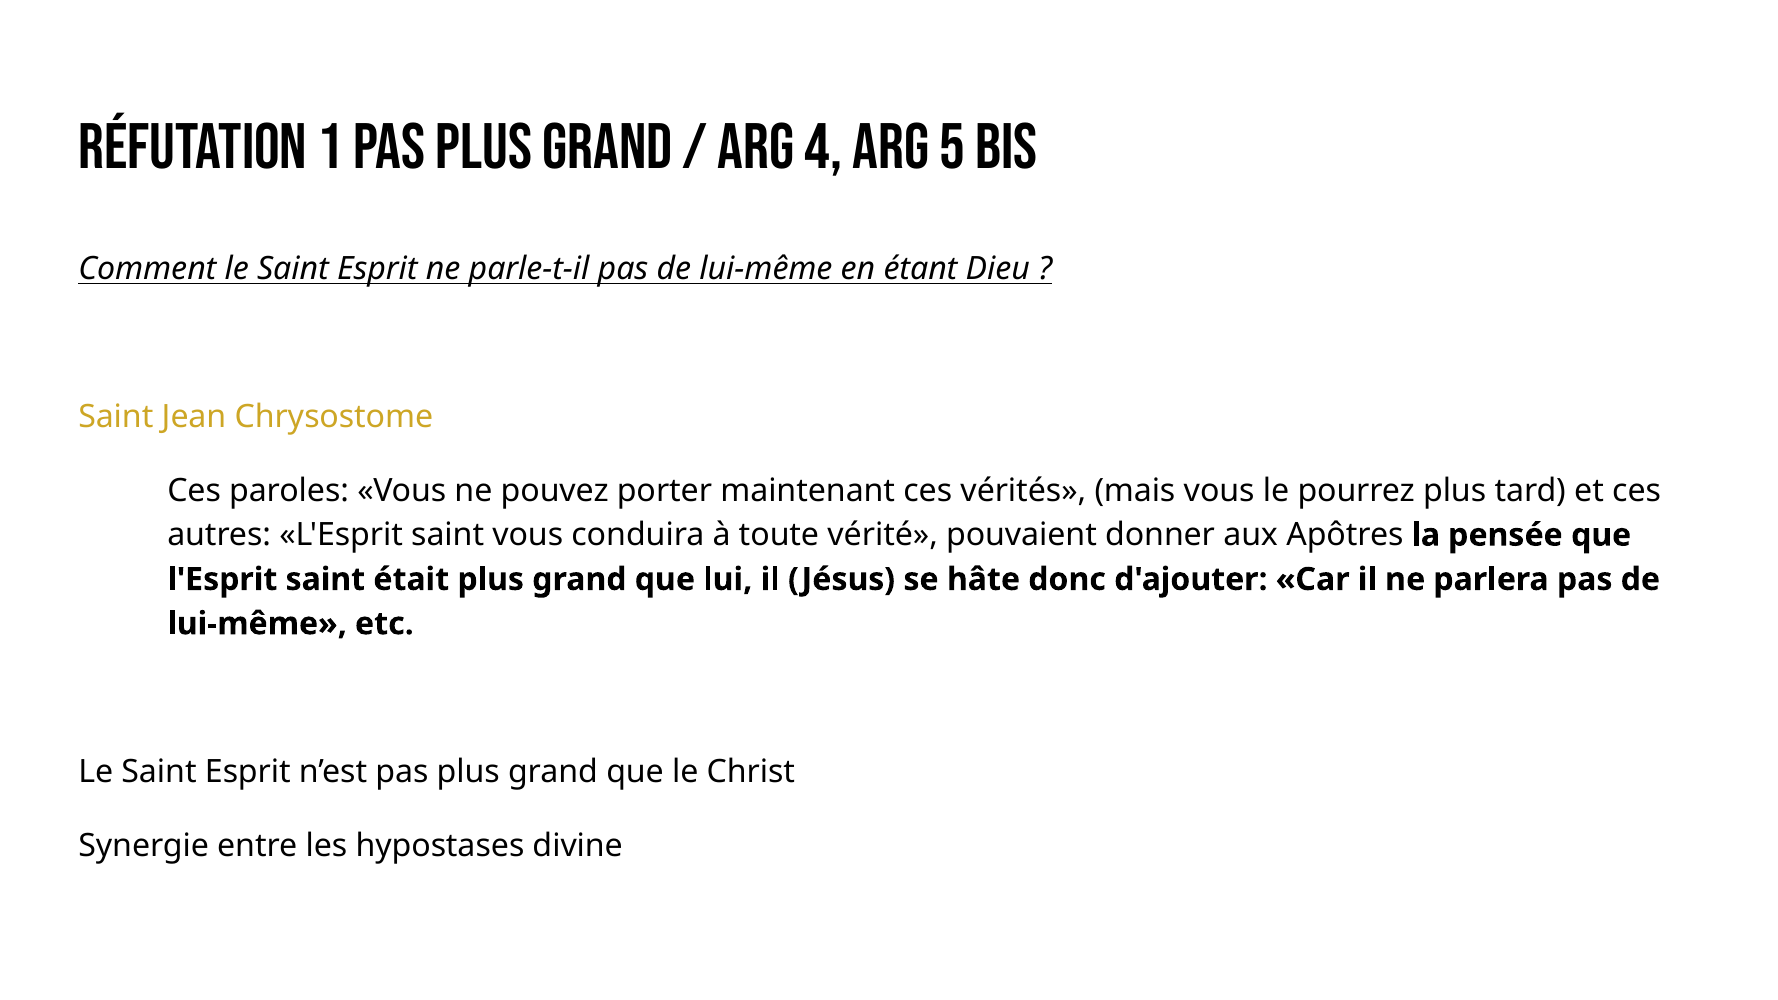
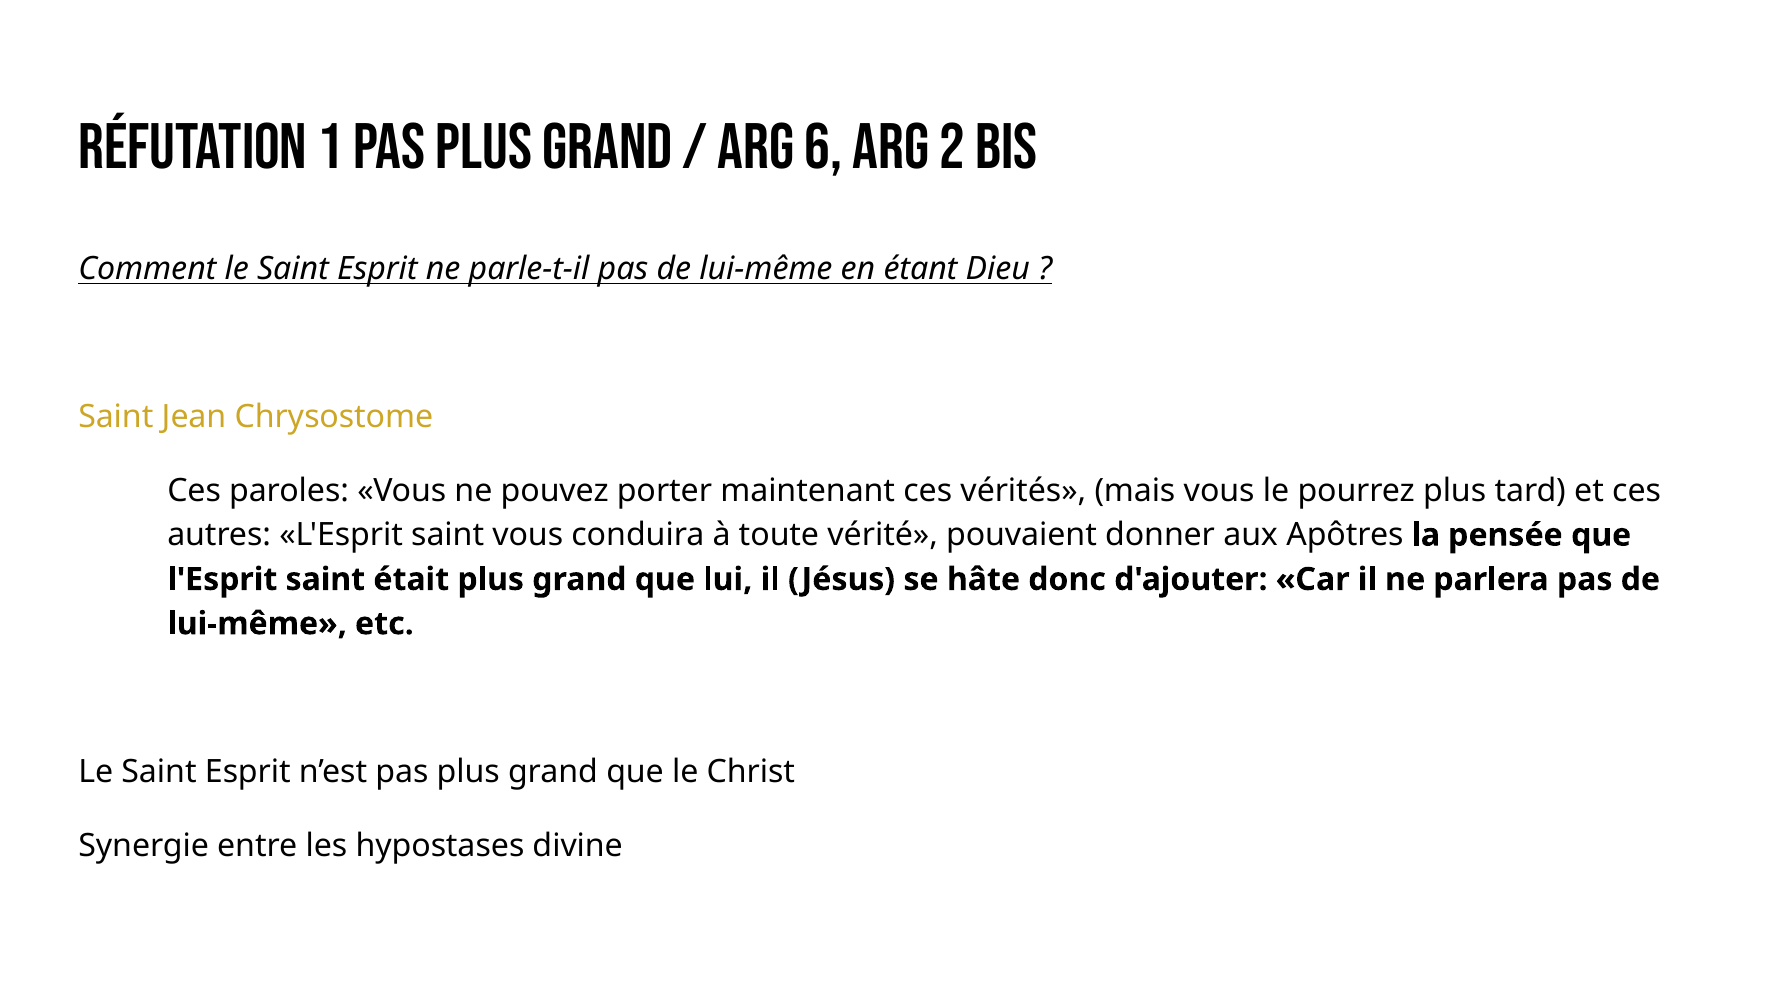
4: 4 -> 6
5: 5 -> 2
